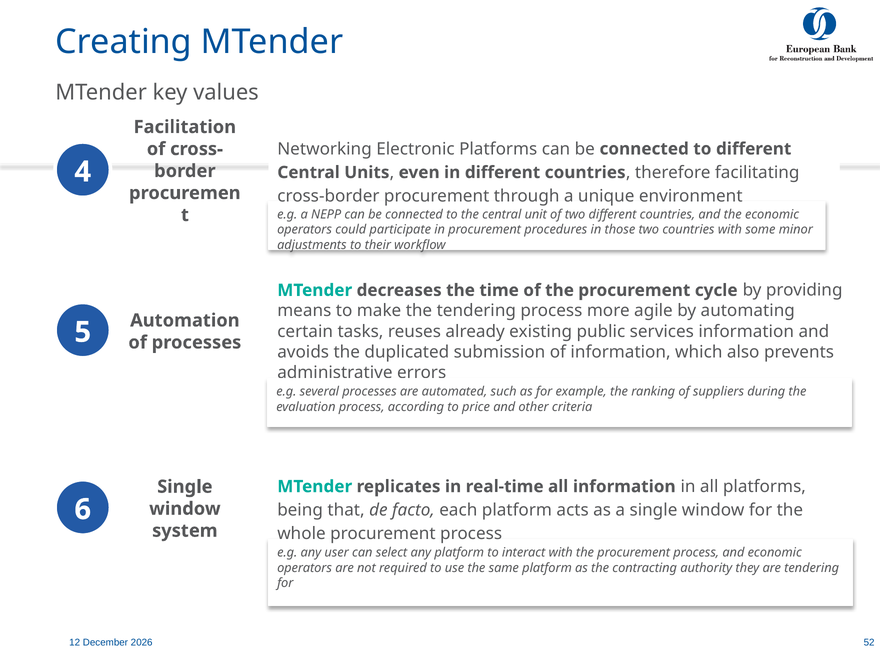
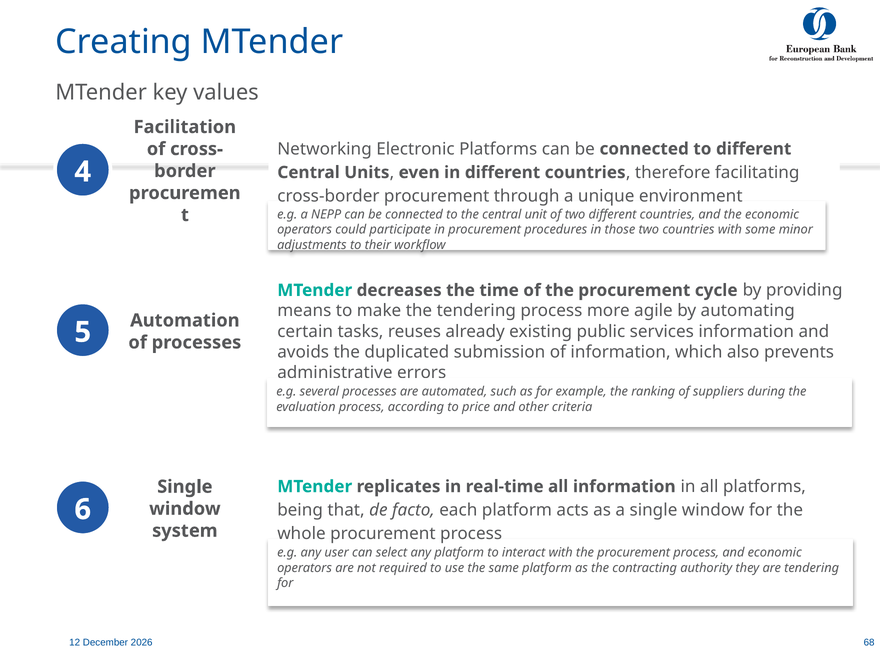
52: 52 -> 68
